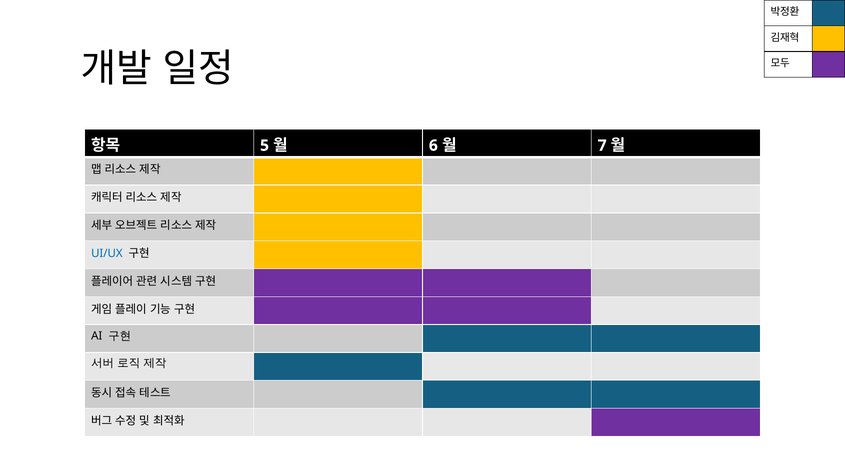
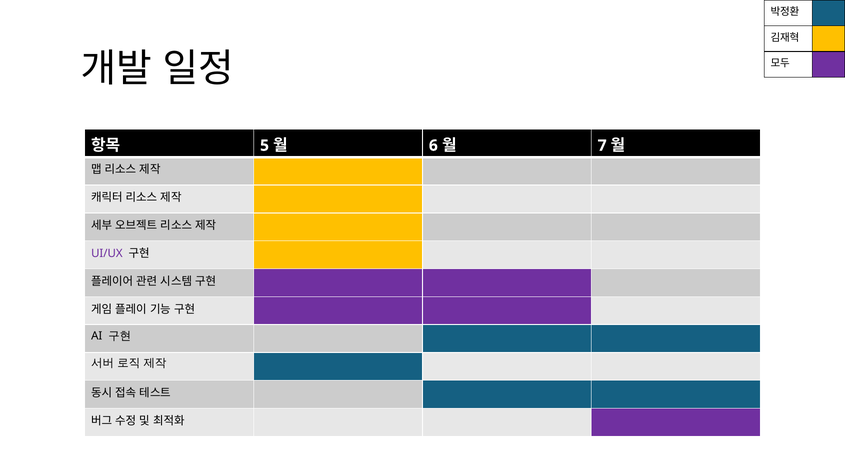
UI/UX colour: blue -> purple
